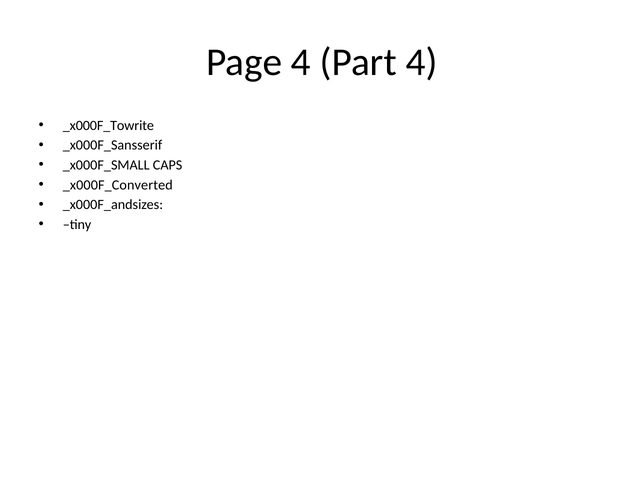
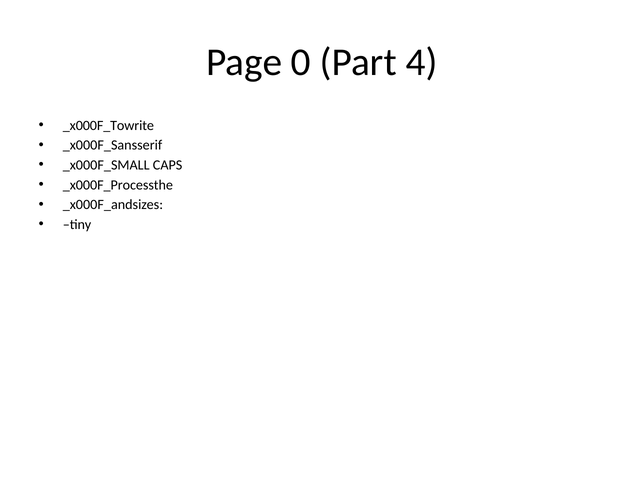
Page 4: 4 -> 0
_x000F_Converted: _x000F_Converted -> _x000F_Processthe
